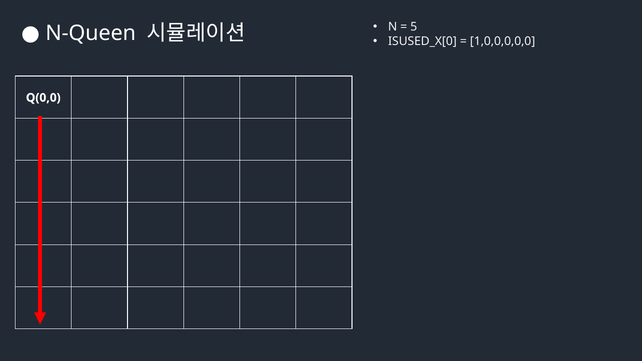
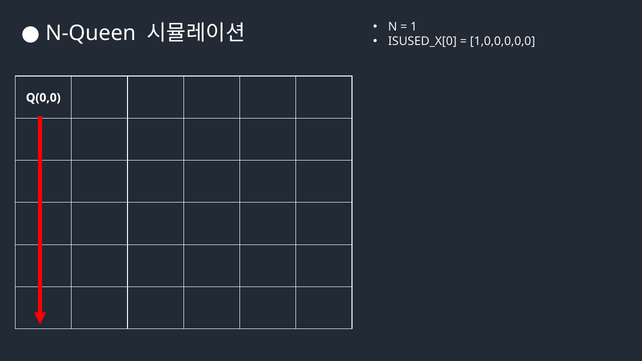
5: 5 -> 1
